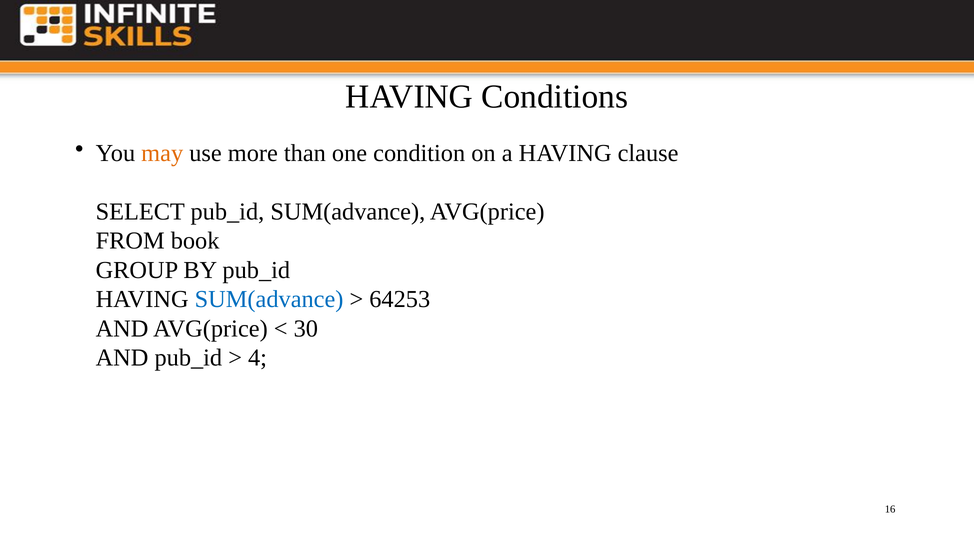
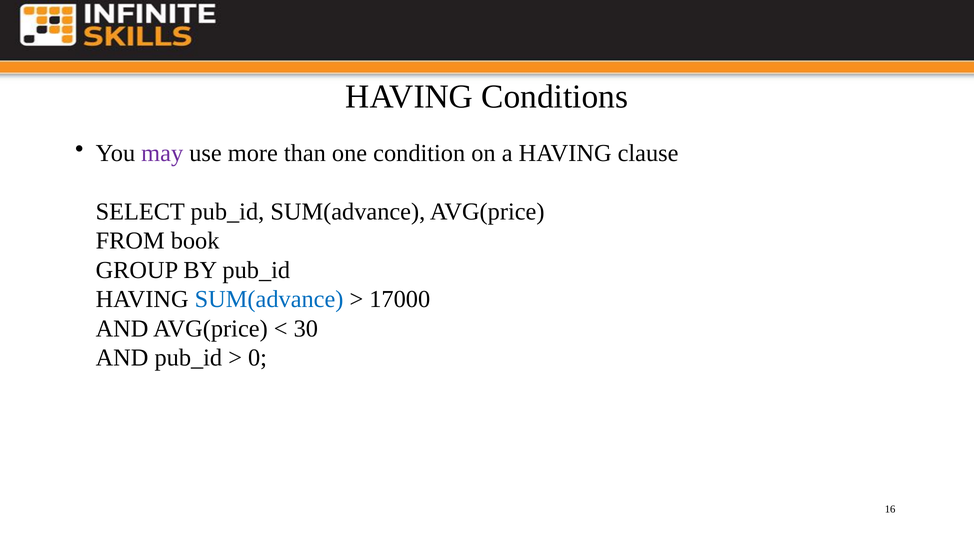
may colour: orange -> purple
64253: 64253 -> 17000
4: 4 -> 0
